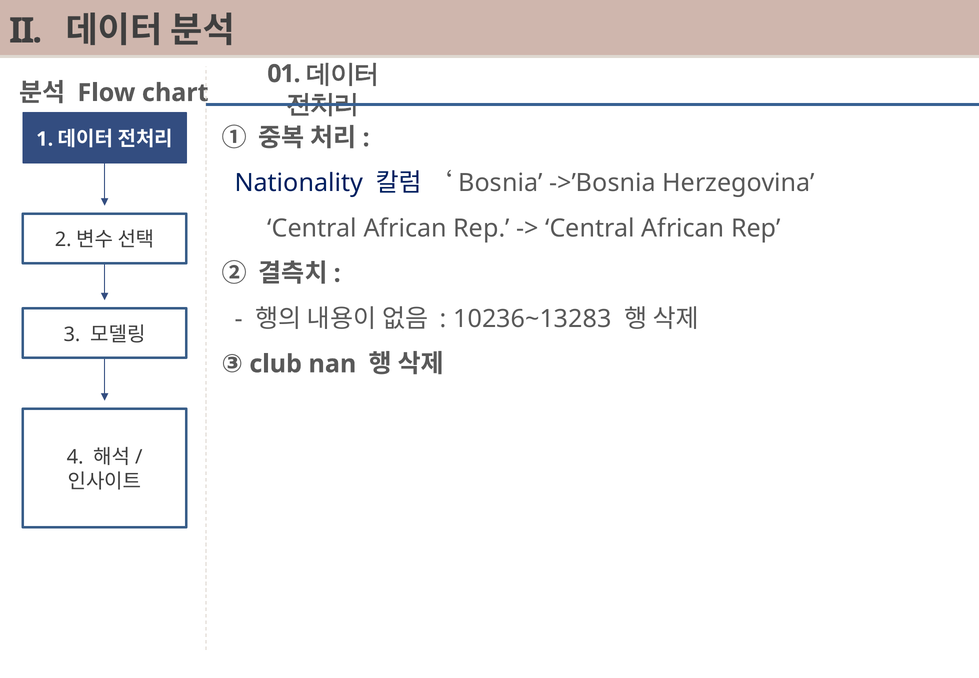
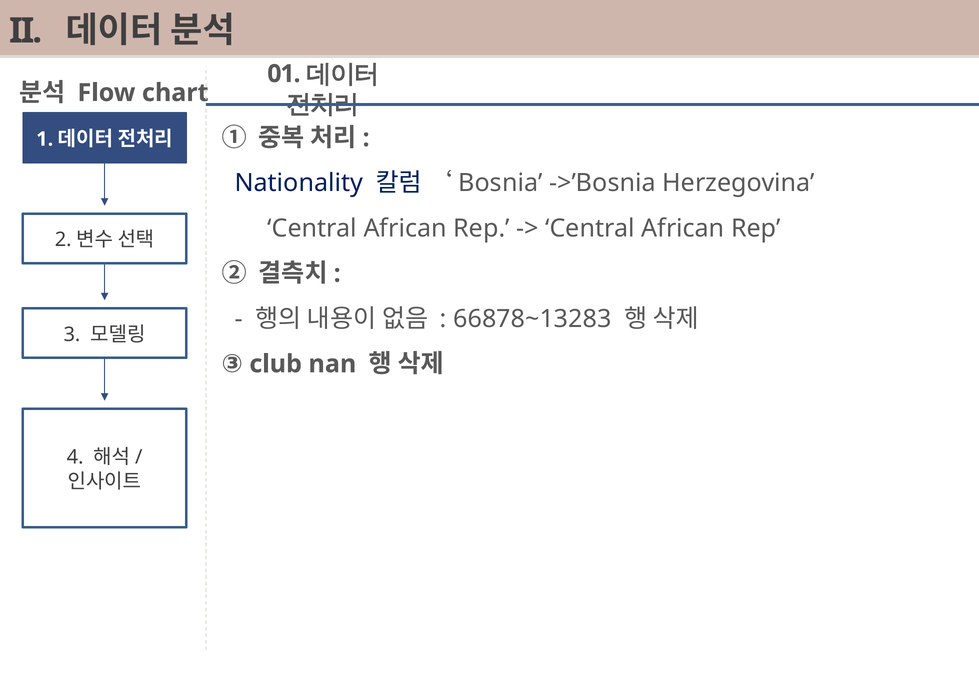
10236~13283: 10236~13283 -> 66878~13283
